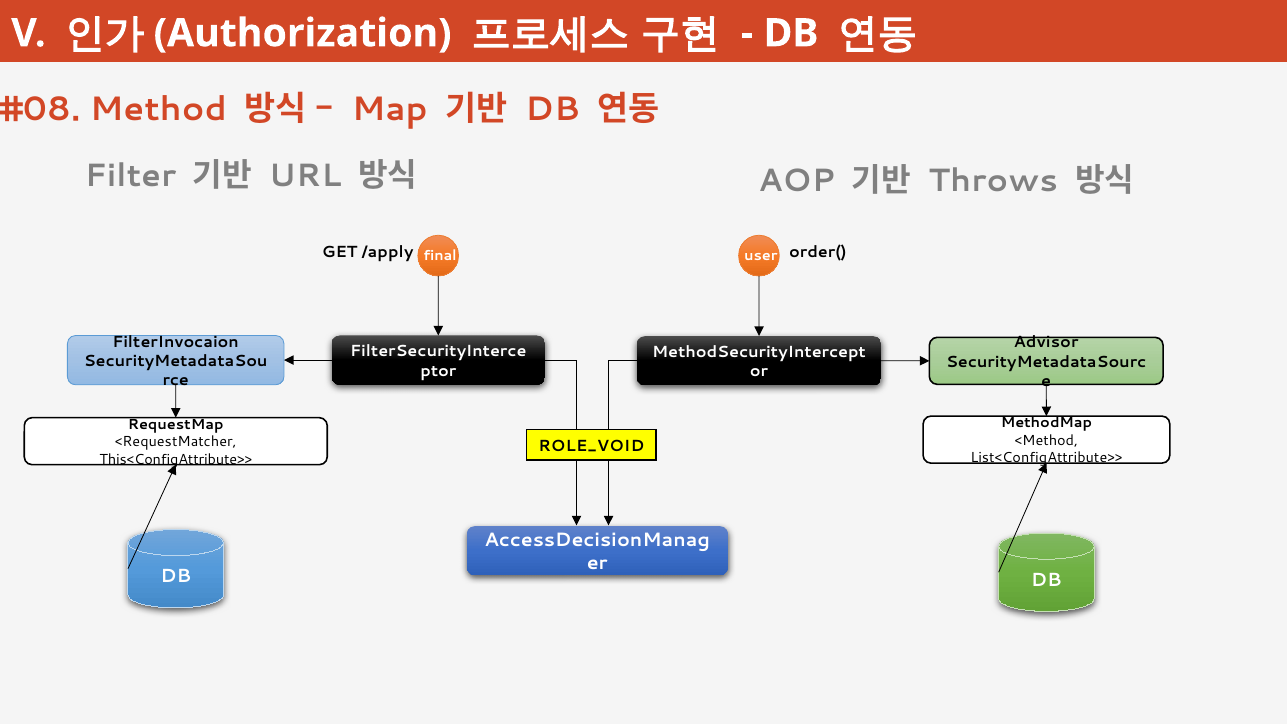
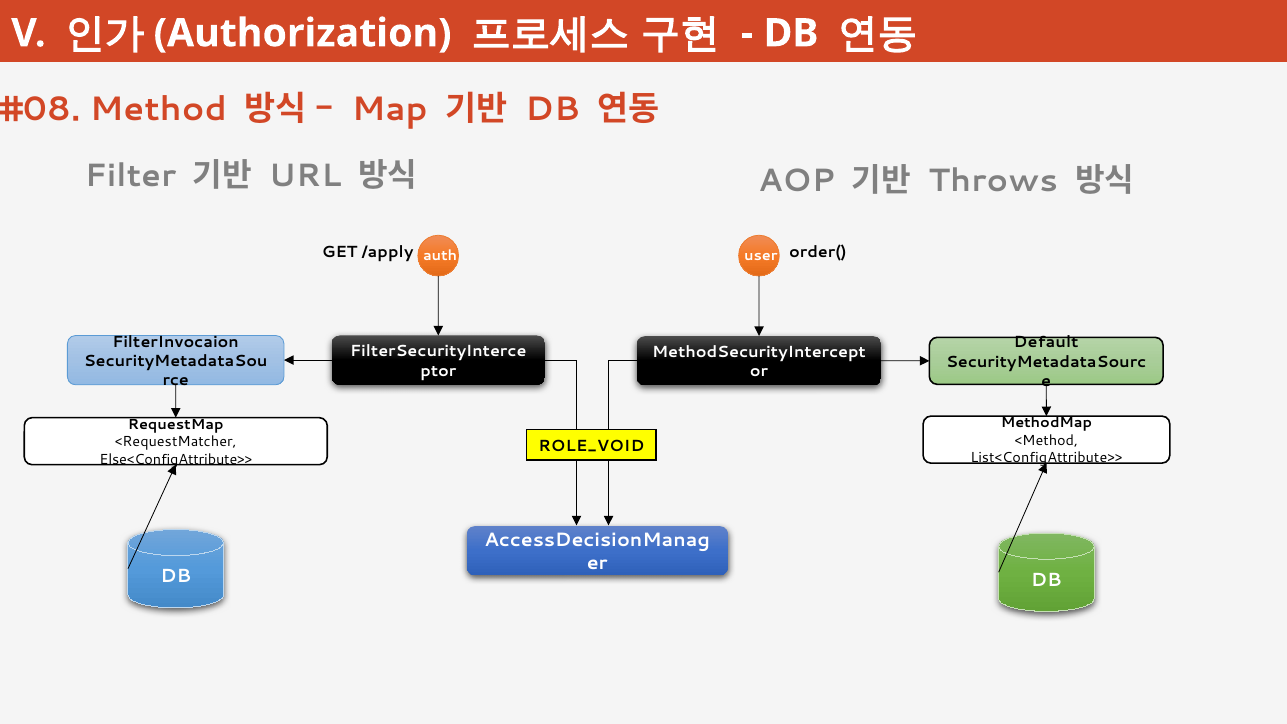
final: final -> auth
Advisor: Advisor -> Default
This<ConfigAttribute>>: This<ConfigAttribute>> -> Else<ConfigAttribute>>
